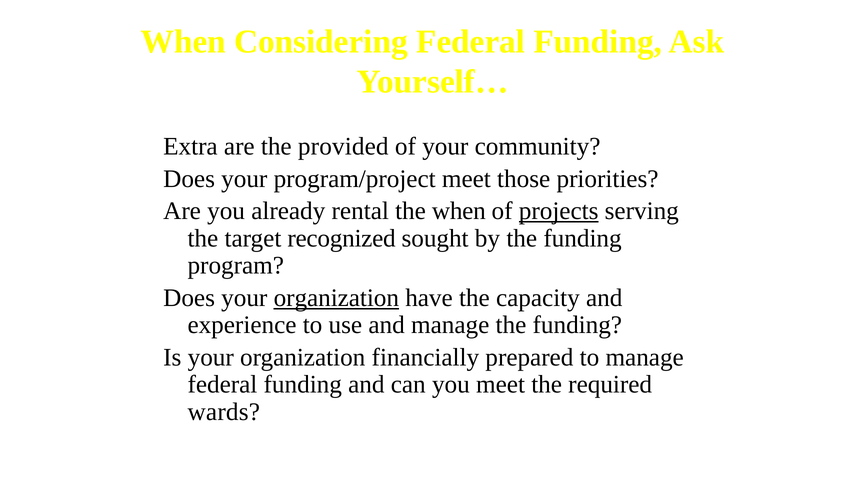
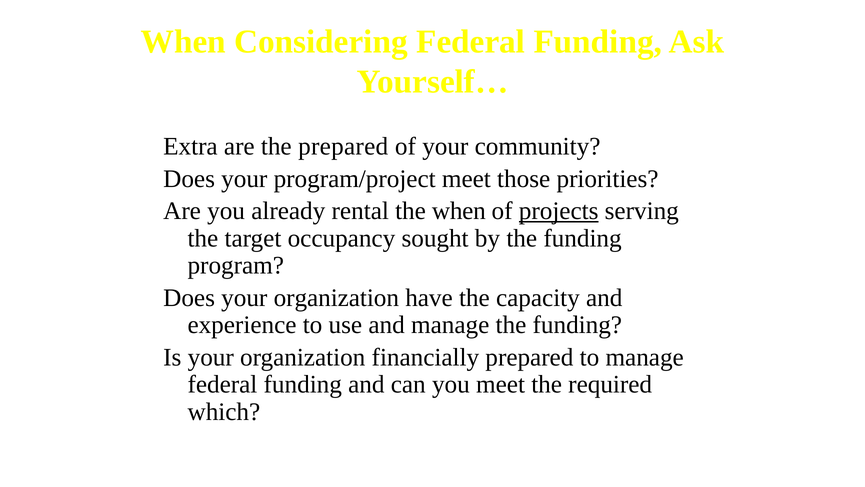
the provided: provided -> prepared
recognized: recognized -> occupancy
organization at (336, 298) underline: present -> none
wards: wards -> which
